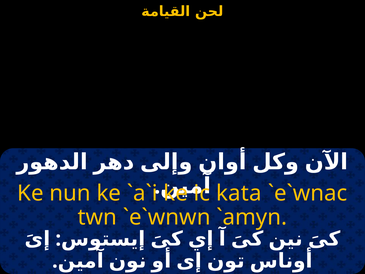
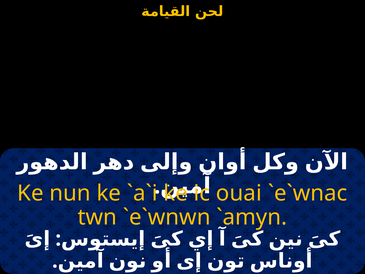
kata: kata -> ouai
